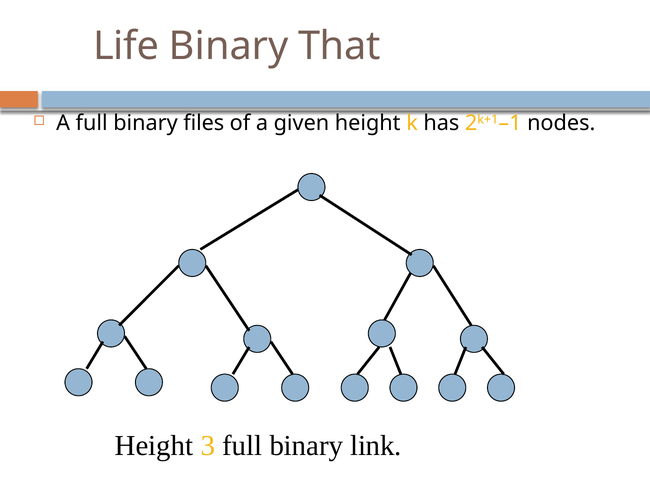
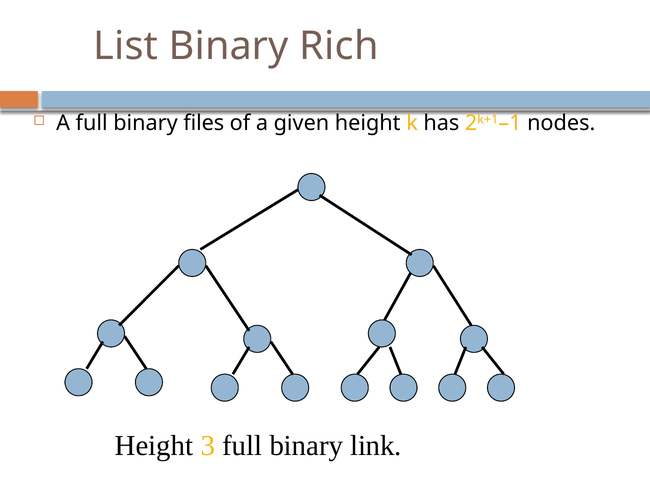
Life: Life -> List
That: That -> Rich
